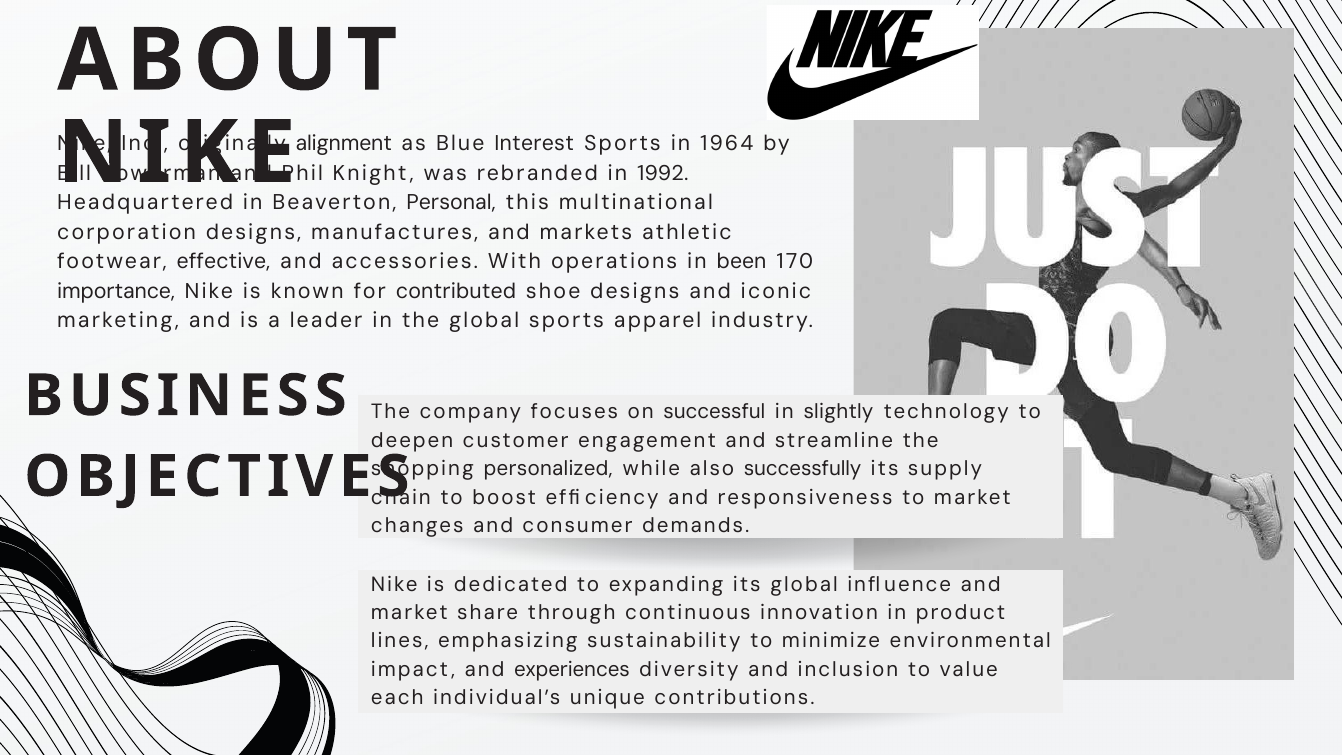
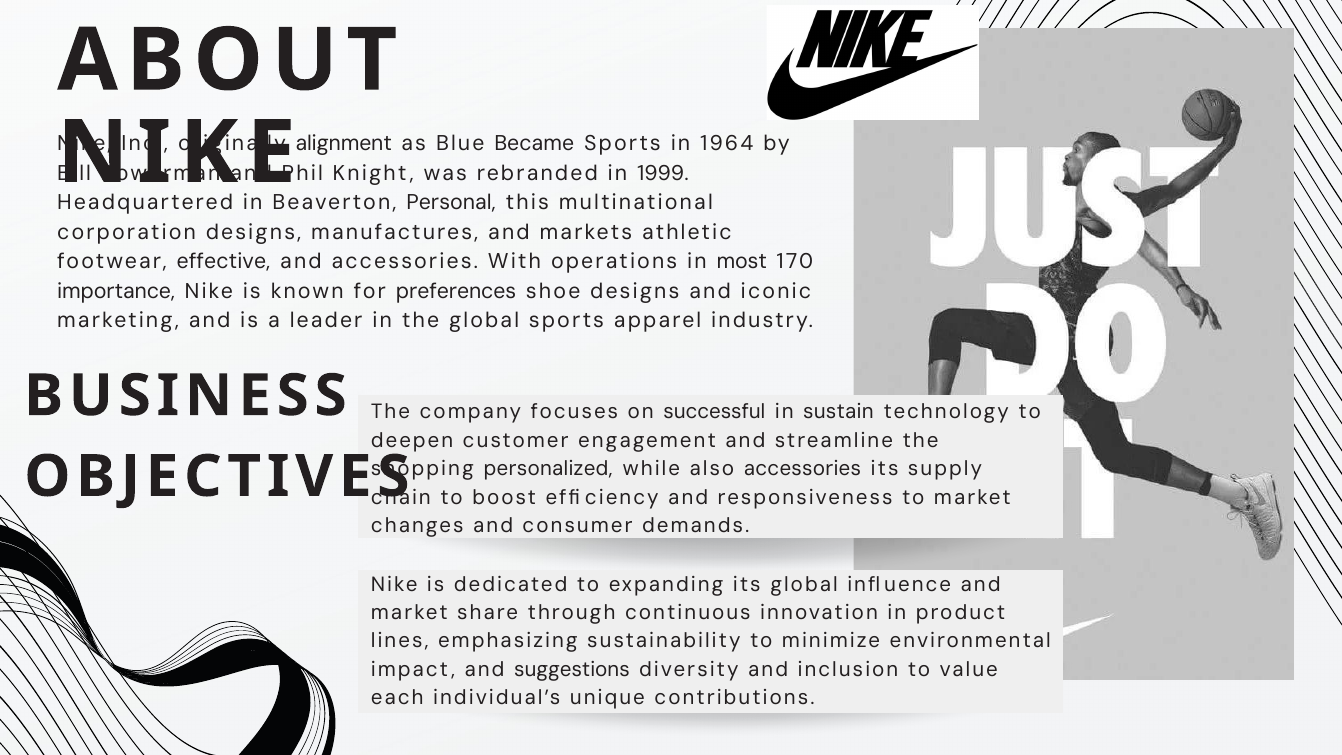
Interest: Interest -> Became
1992: 1992 -> 1999
been: been -> most
contributed: contributed -> preferences
slightly: slightly -> sustain
also successfully: successfully -> accessories
experiences: experiences -> suggestions
